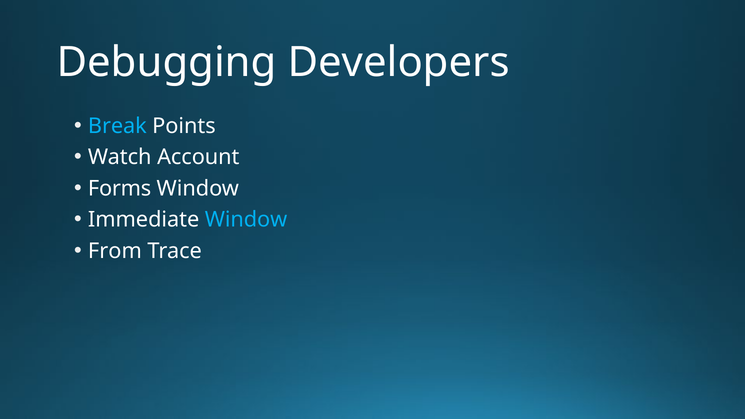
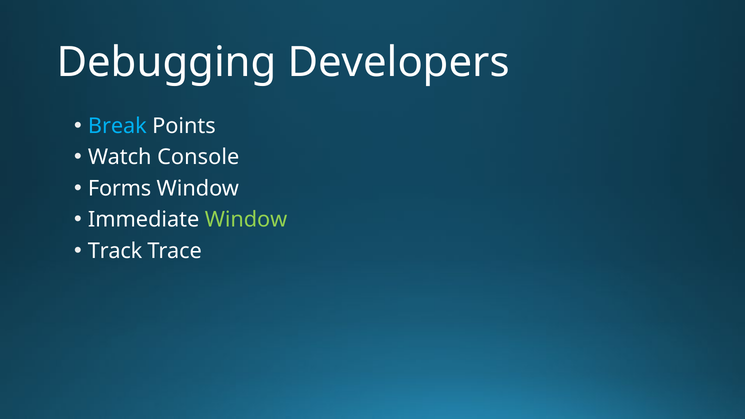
Account: Account -> Console
Window at (246, 220) colour: light blue -> light green
From: From -> Track
